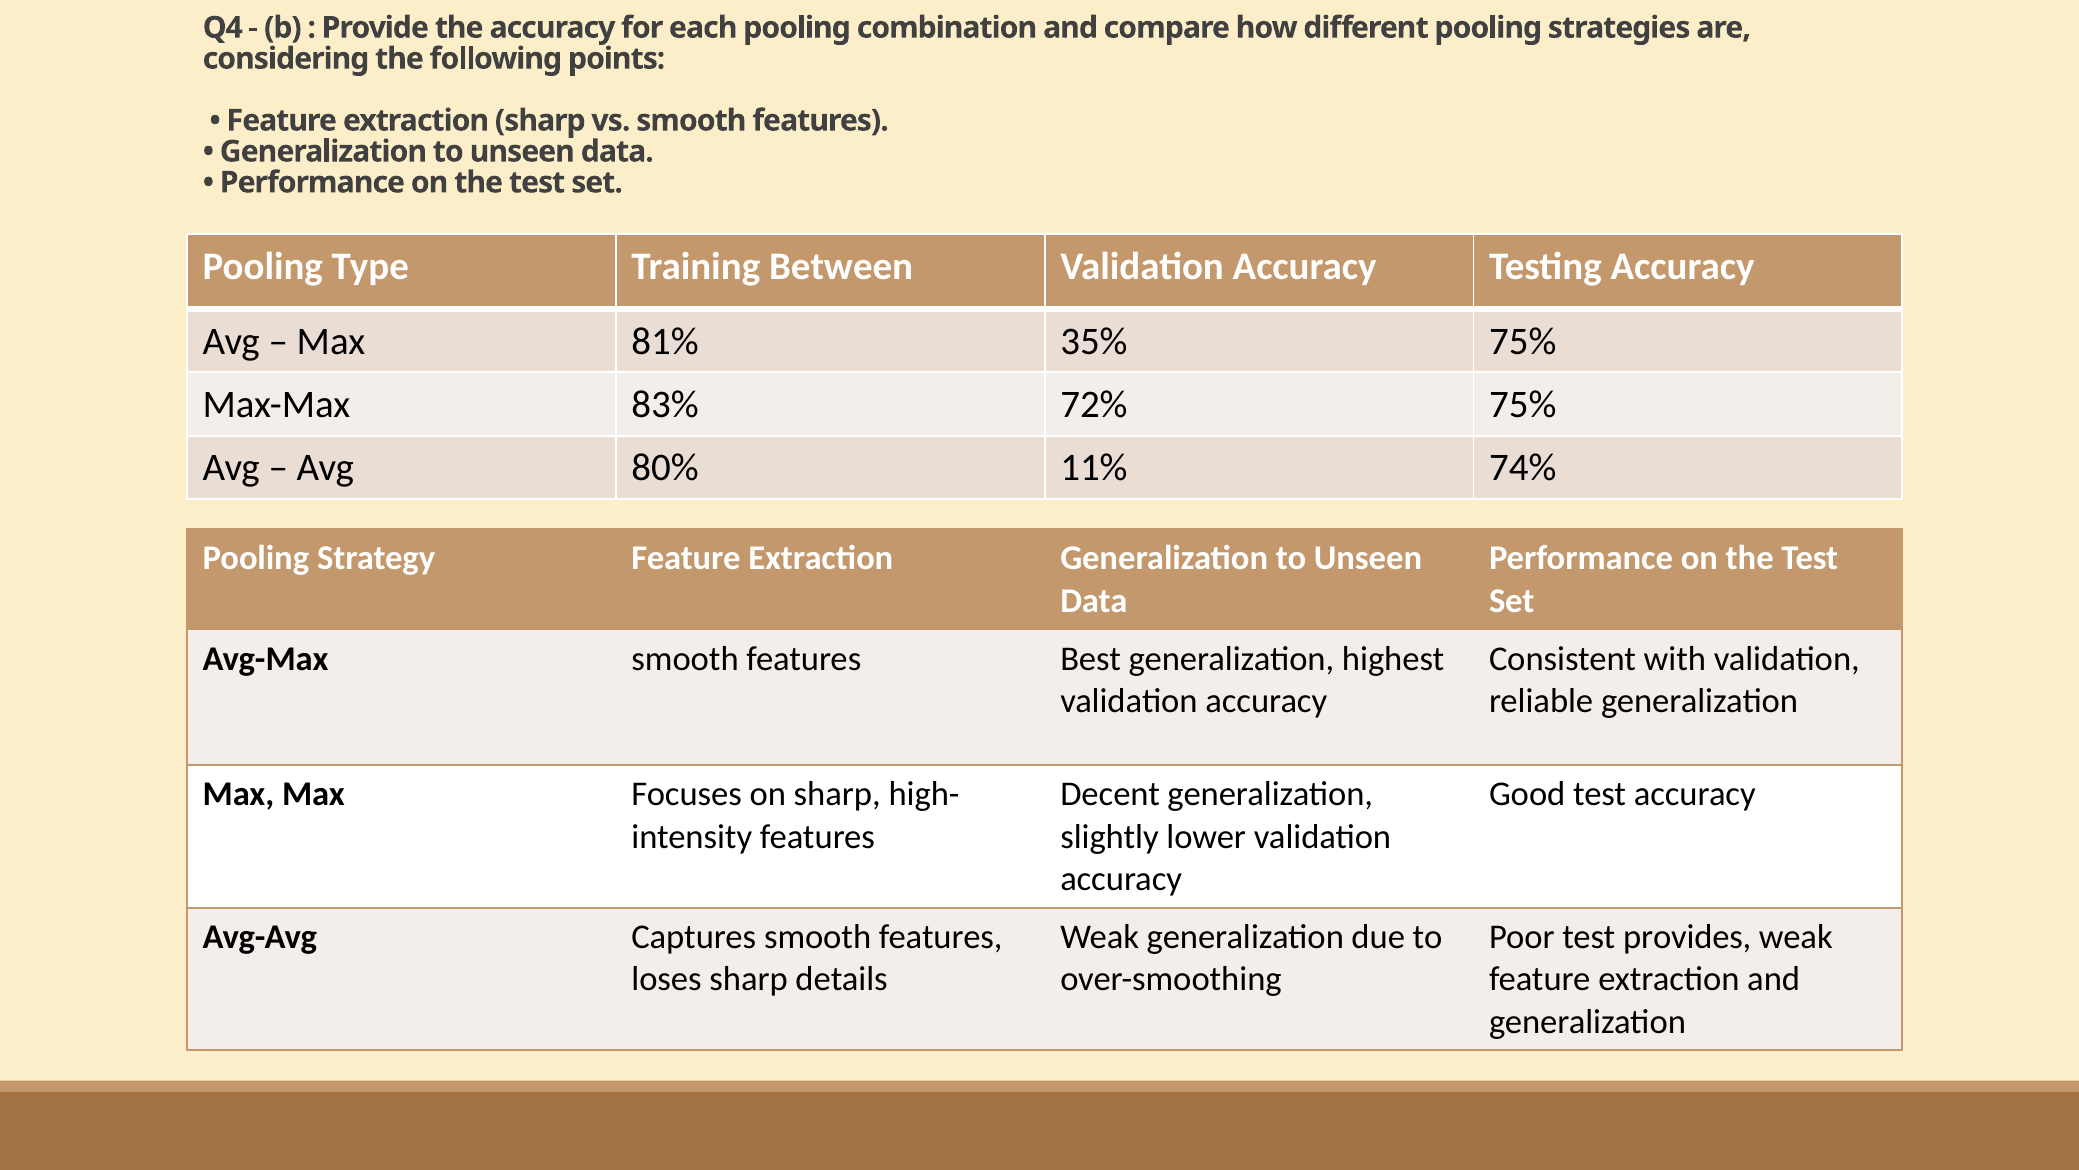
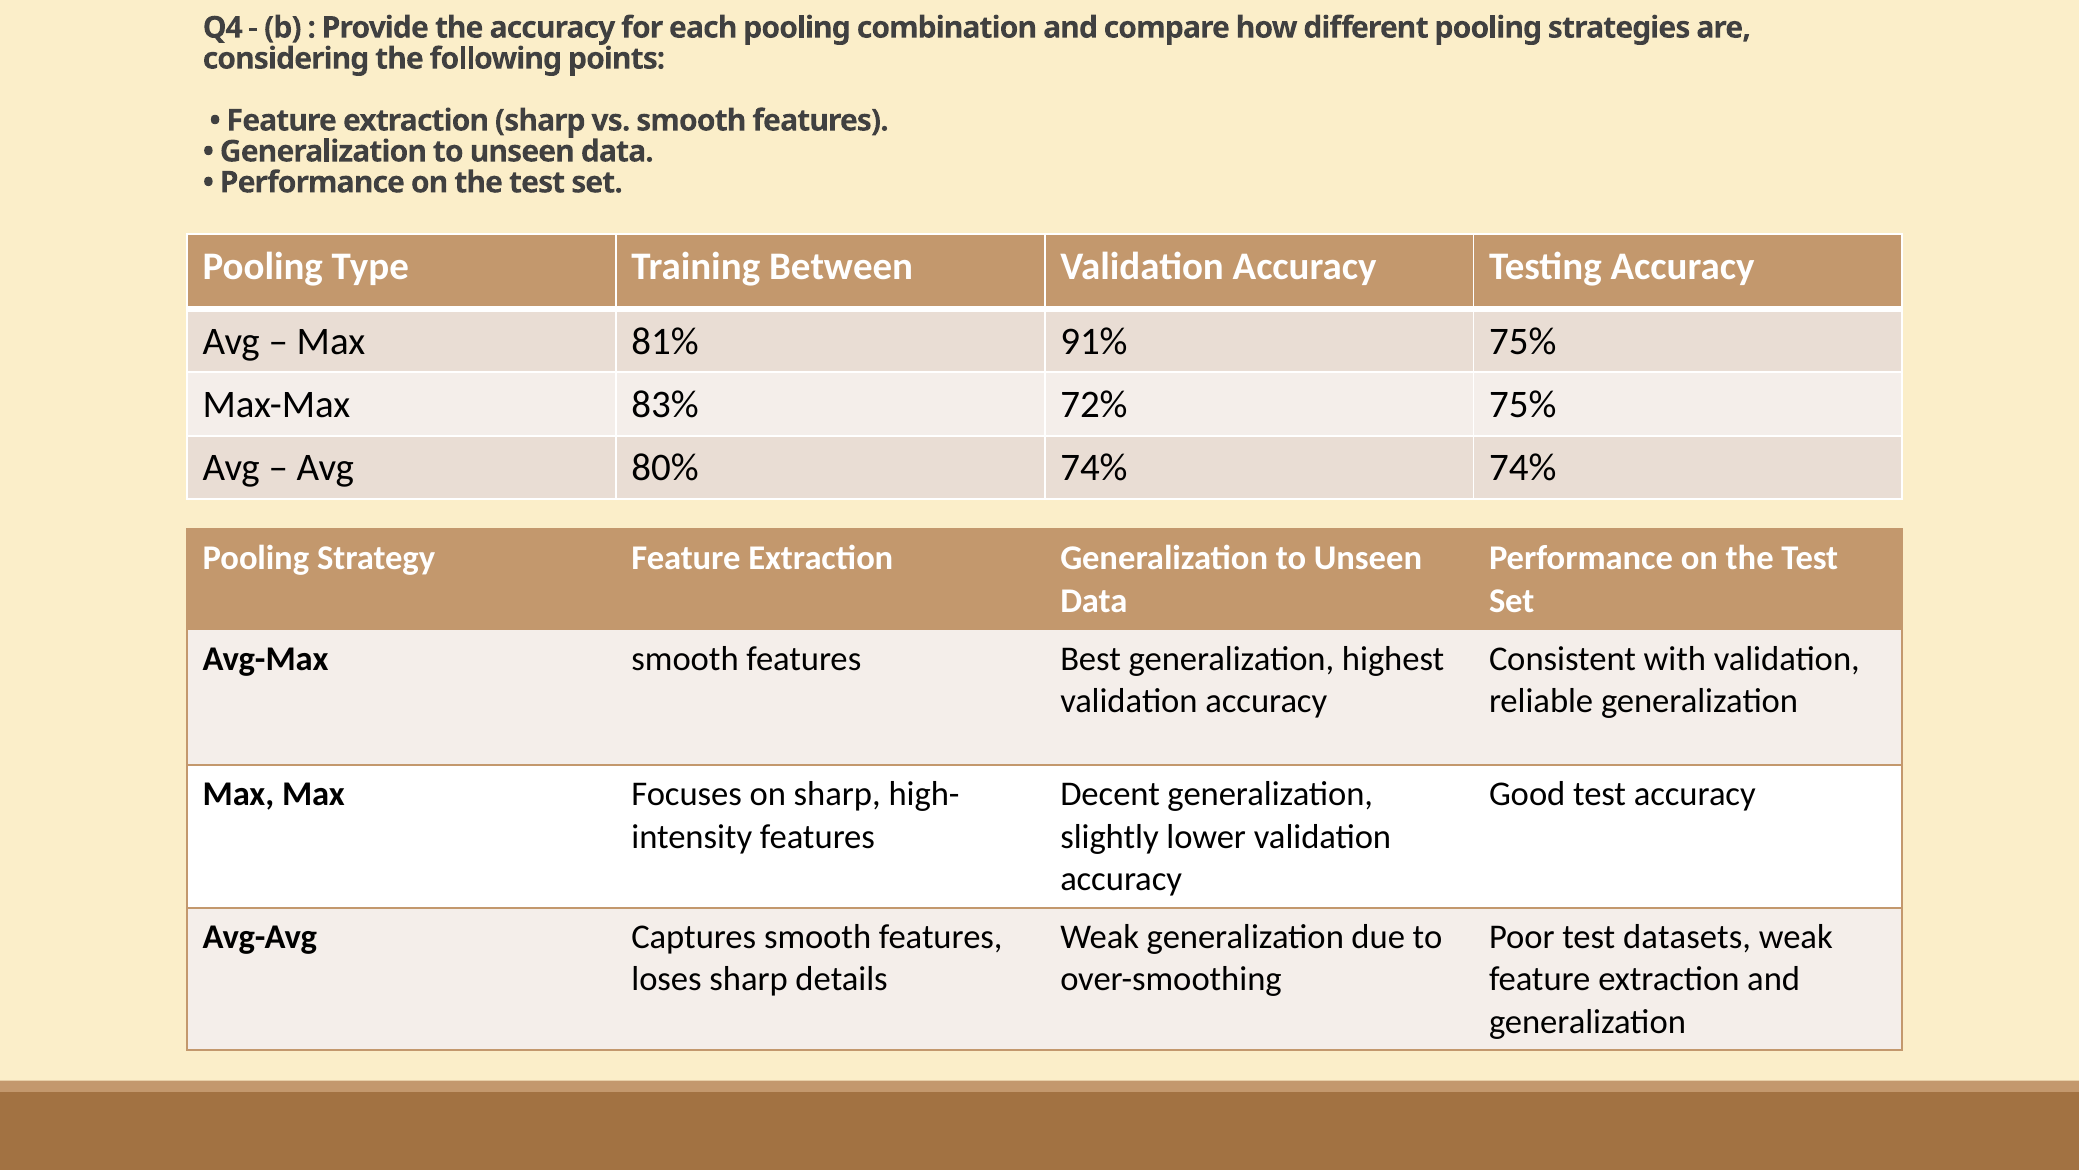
35%: 35% -> 91%
80% 11%: 11% -> 74%
provides: provides -> datasets
